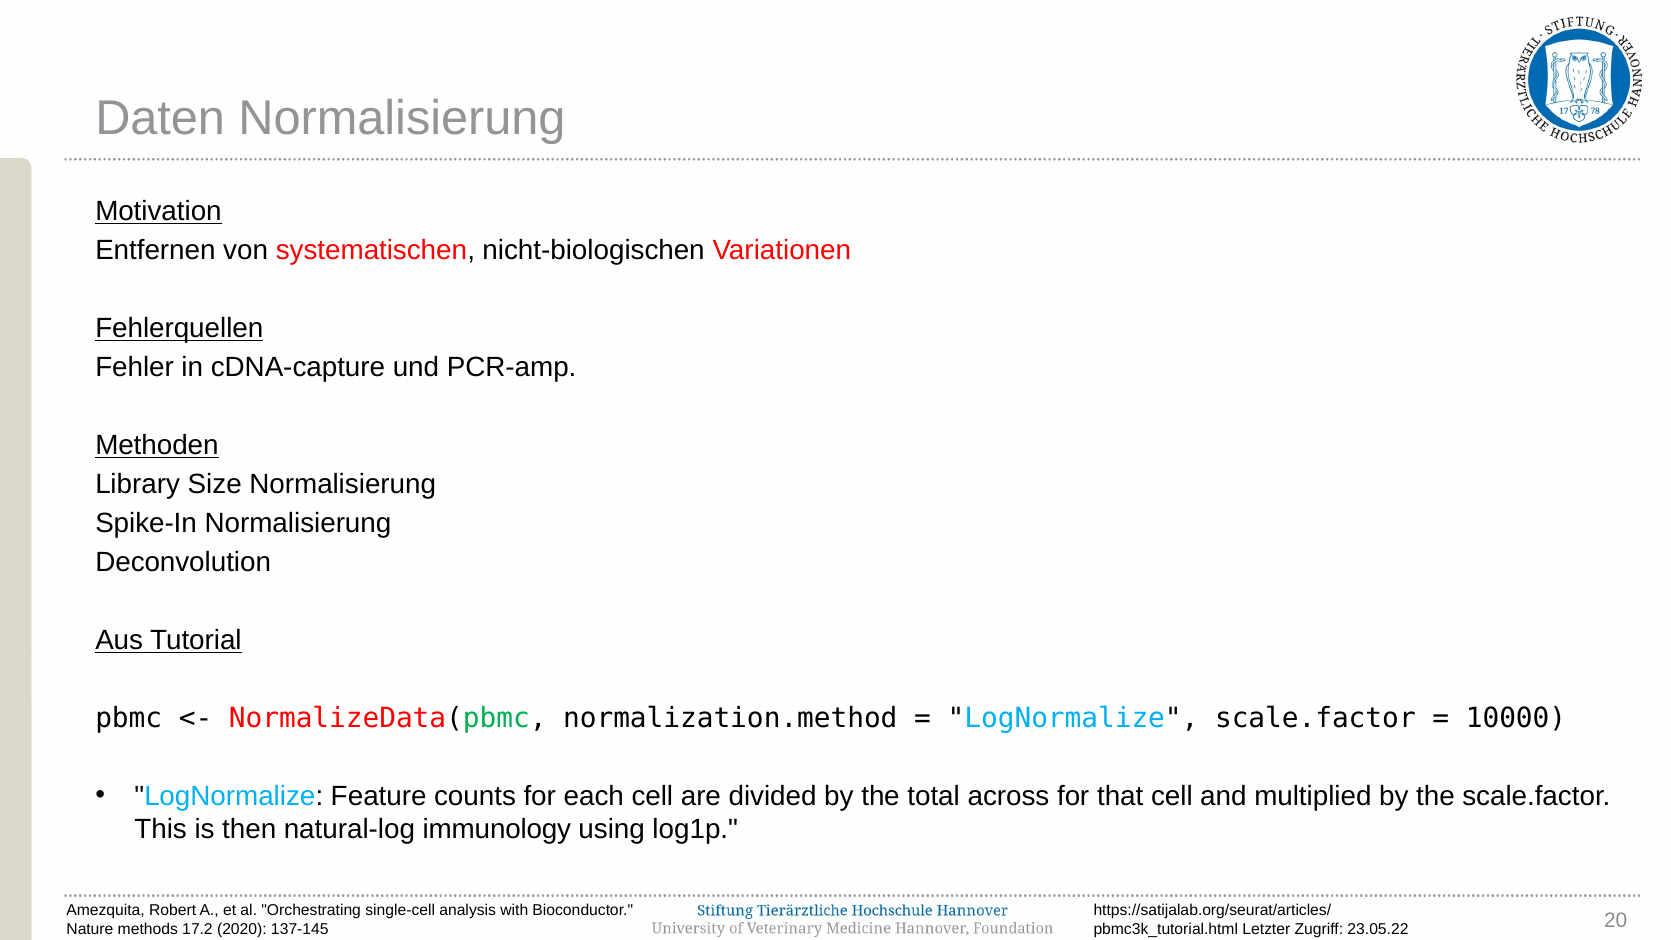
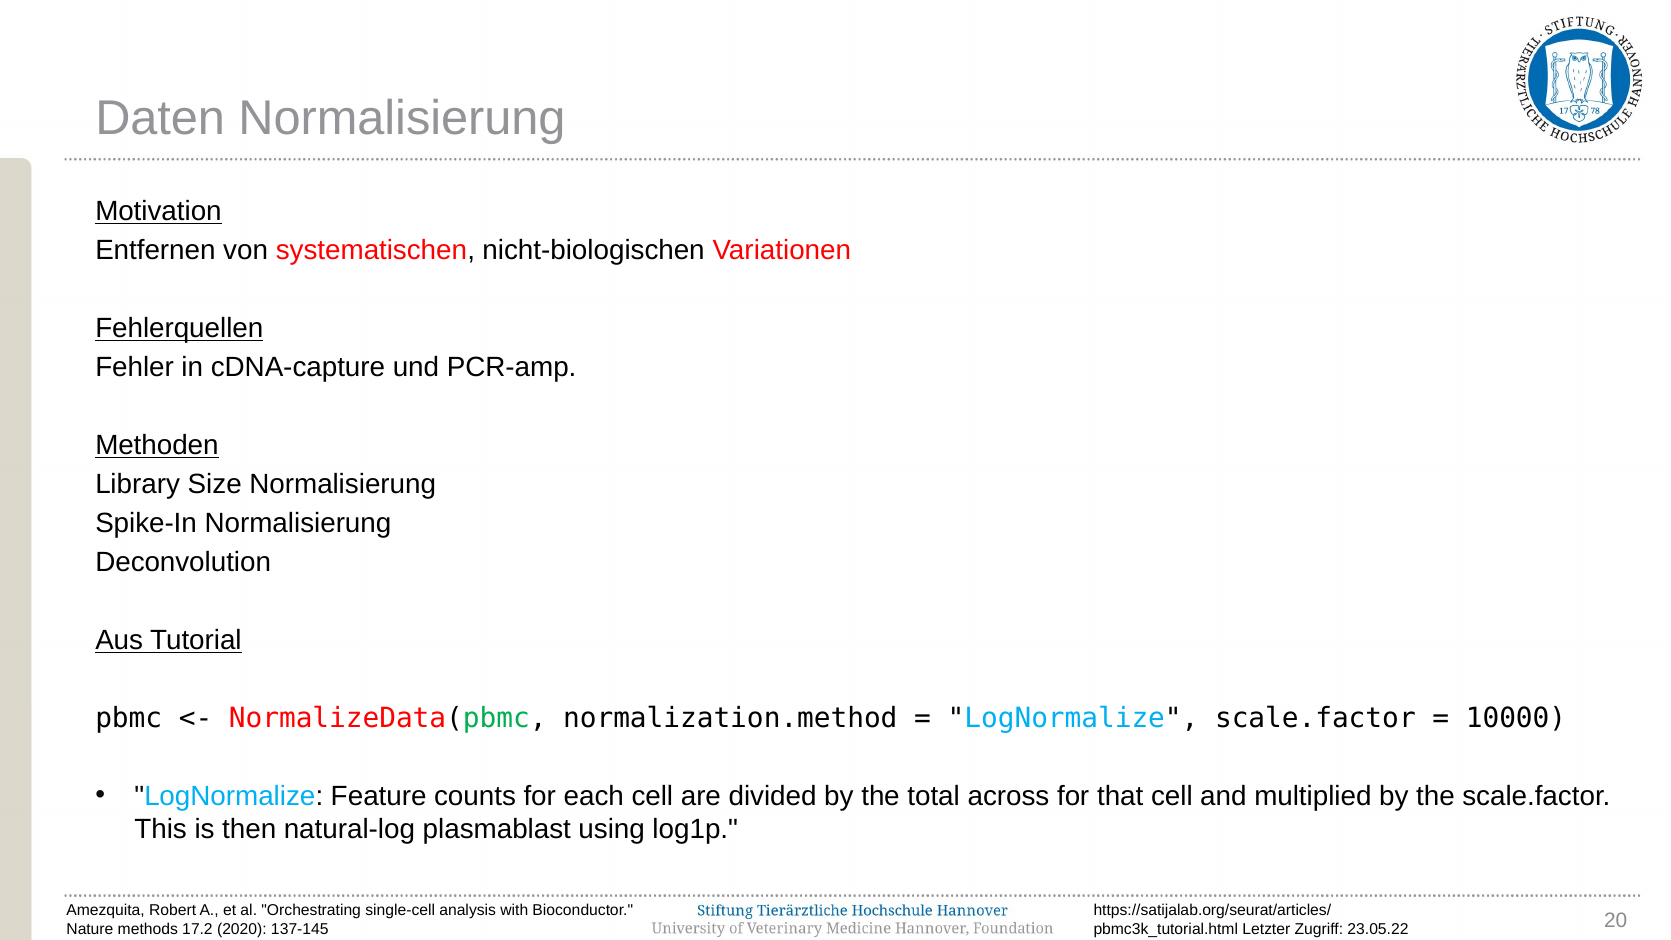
immunology: immunology -> plasmablast
